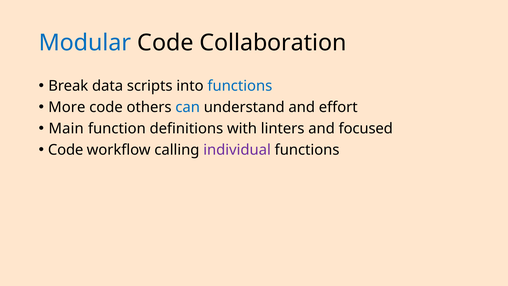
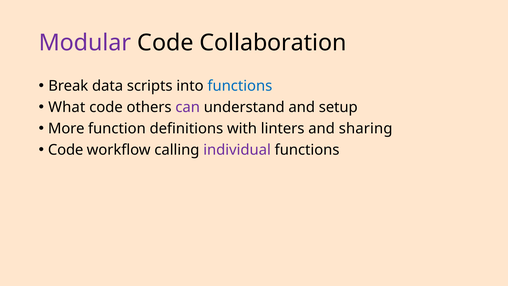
Modular colour: blue -> purple
More: More -> What
can colour: blue -> purple
effort: effort -> setup
Main: Main -> More
focused: focused -> sharing
